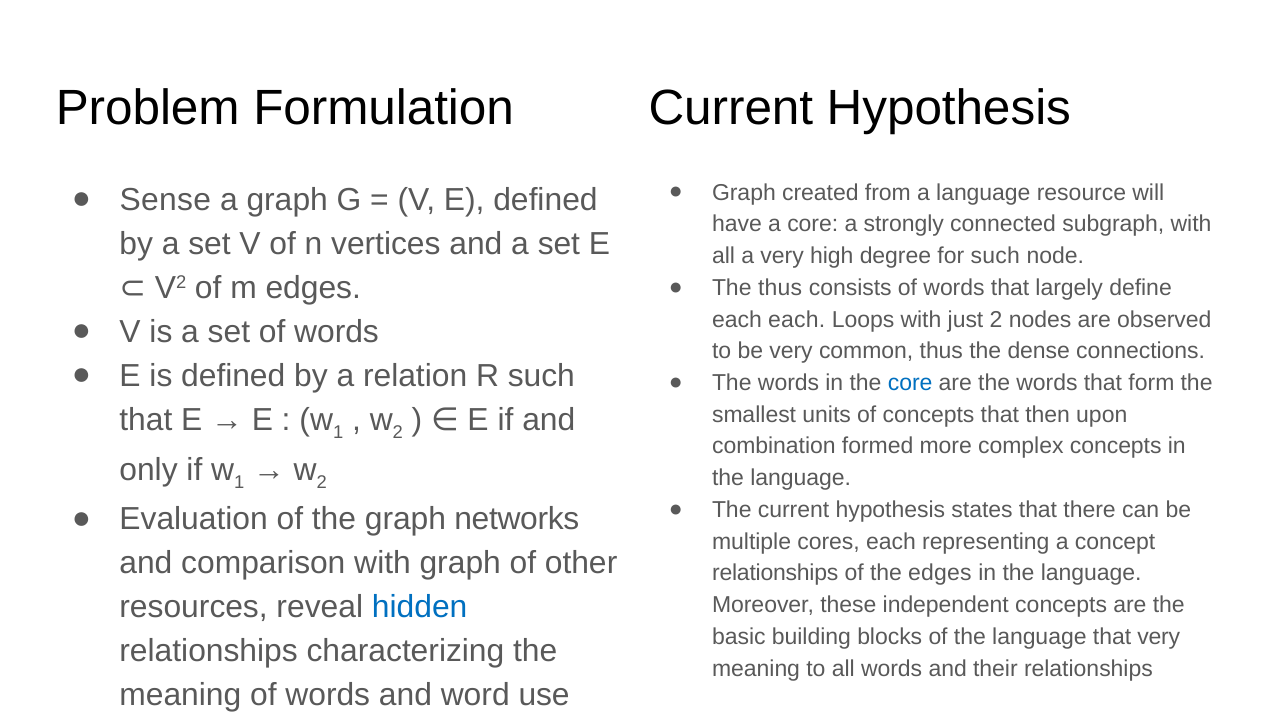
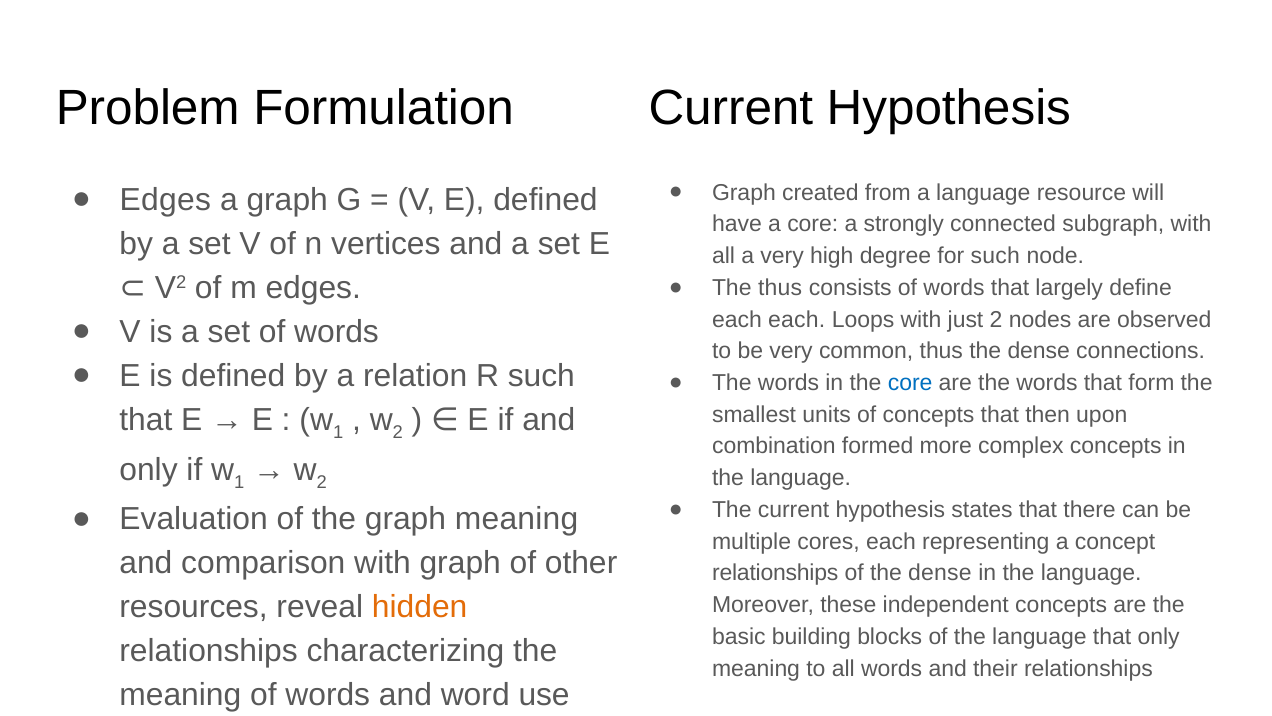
Sense at (165, 200): Sense -> Edges
graph networks: networks -> meaning
of the edges: edges -> dense
hidden colour: blue -> orange
that very: very -> only
